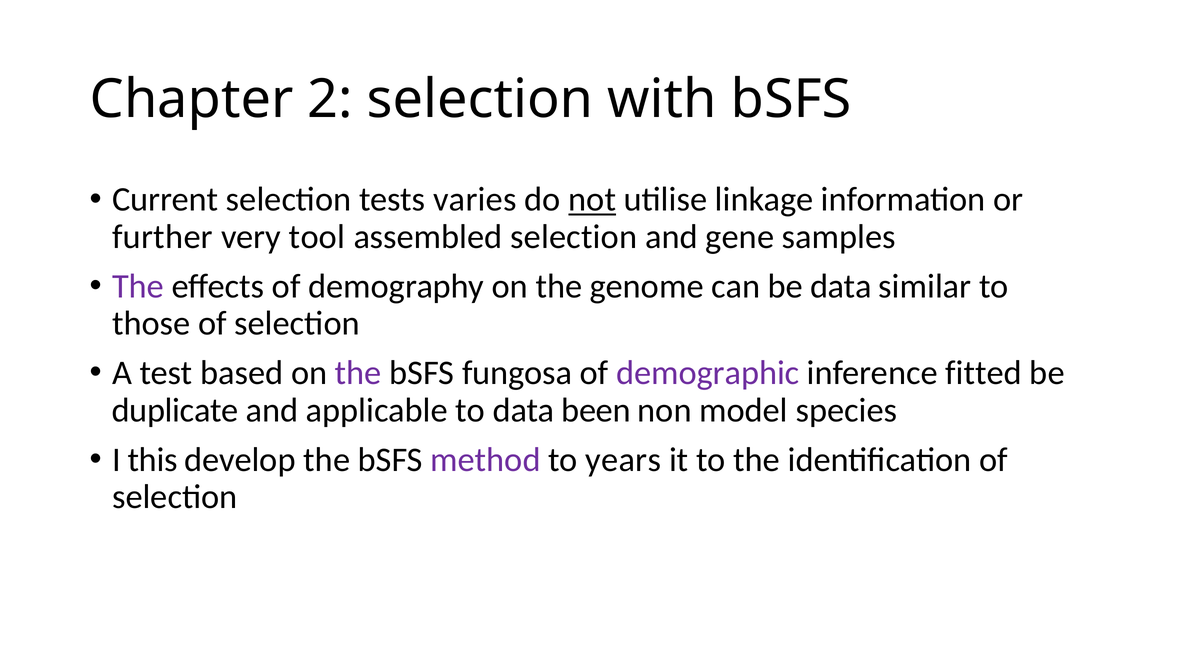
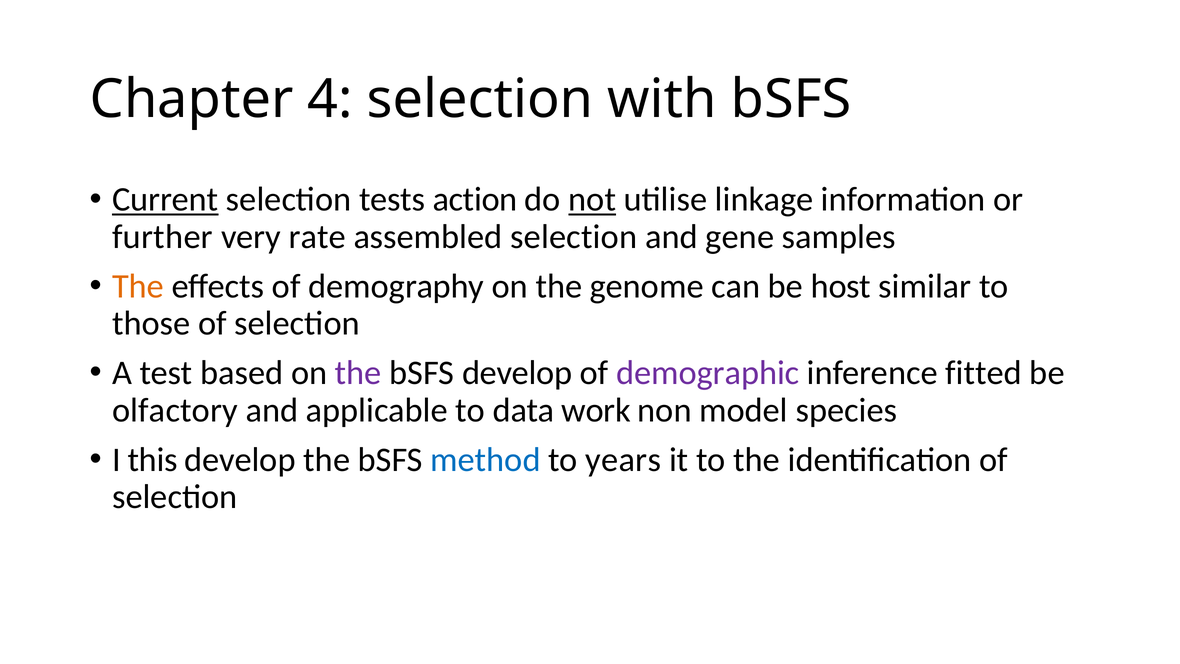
2: 2 -> 4
Current underline: none -> present
varies: varies -> action
tool: tool -> rate
The at (138, 286) colour: purple -> orange
be data: data -> host
bSFS fungosa: fungosa -> develop
duplicate: duplicate -> olfactory
been: been -> work
method colour: purple -> blue
